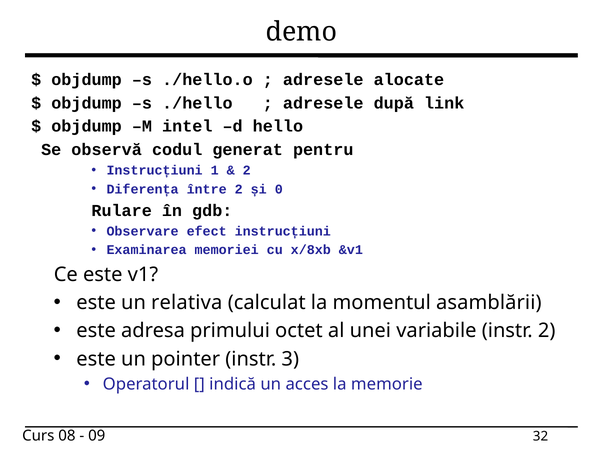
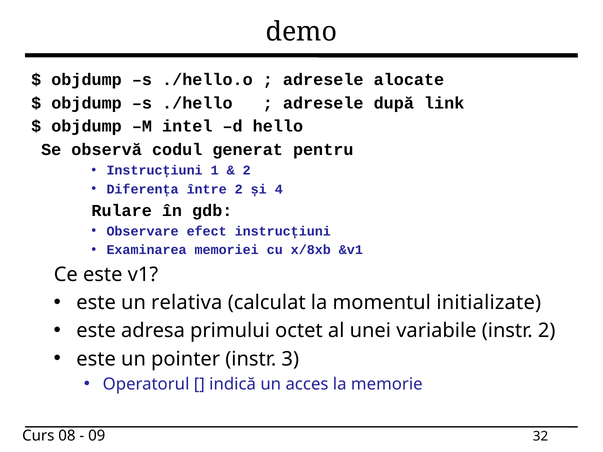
0: 0 -> 4
asamblării: asamblării -> initializate
